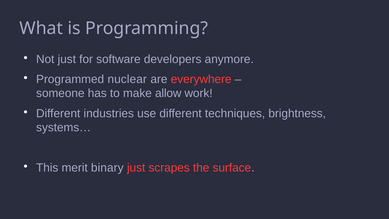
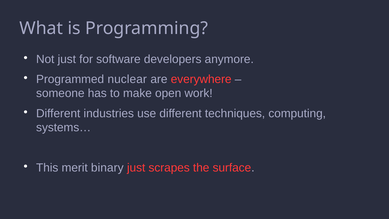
allow: allow -> open
brightness: brightness -> computing
